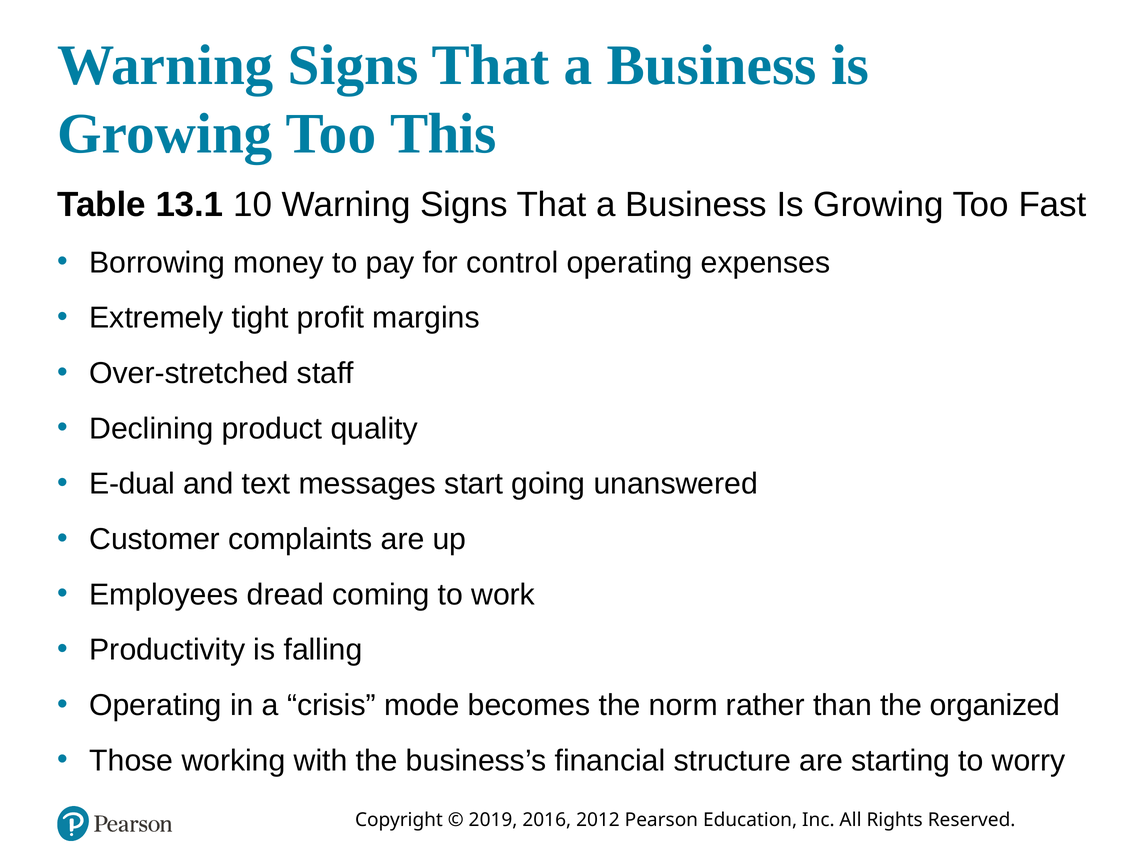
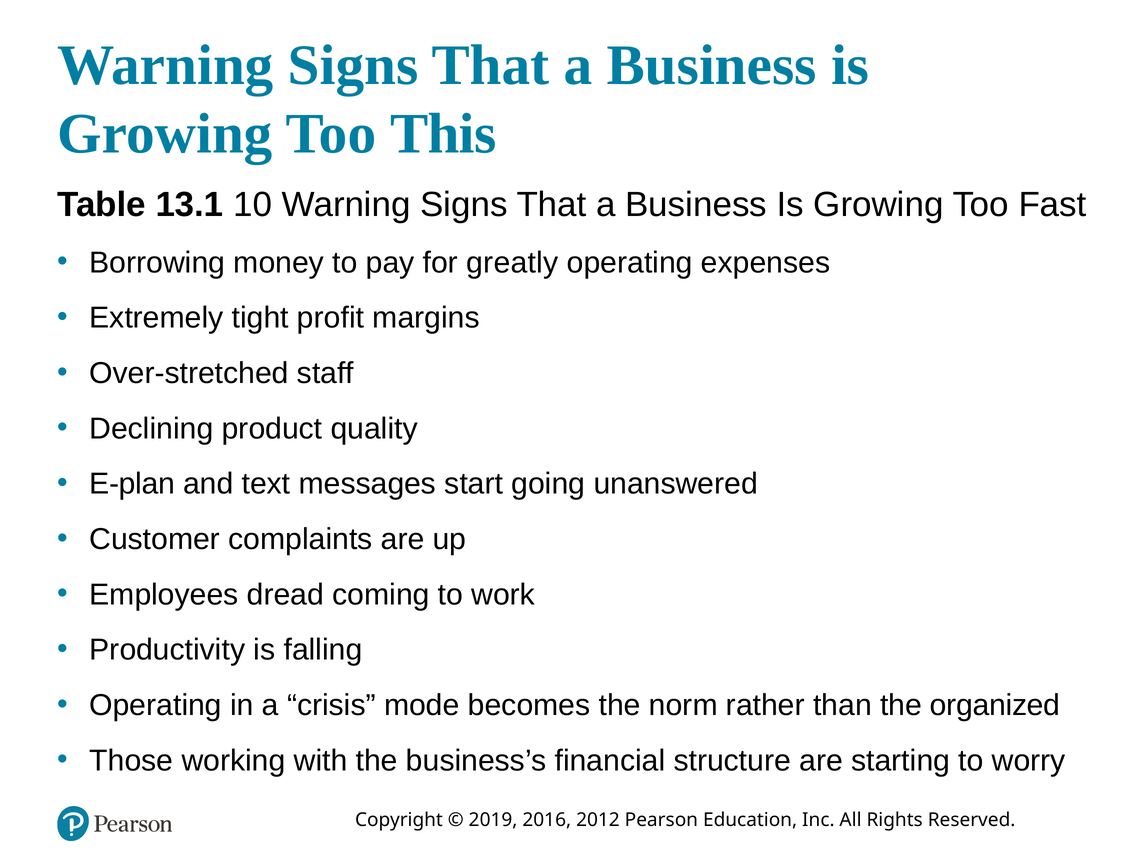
control: control -> greatly
E-dual: E-dual -> E-plan
